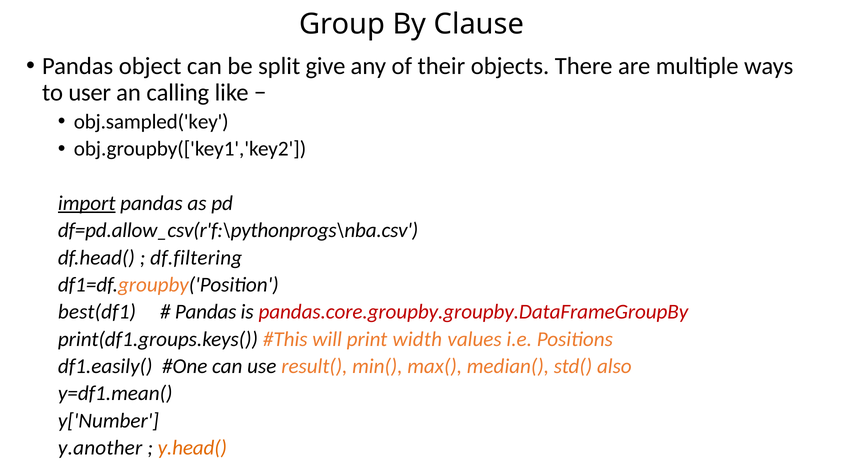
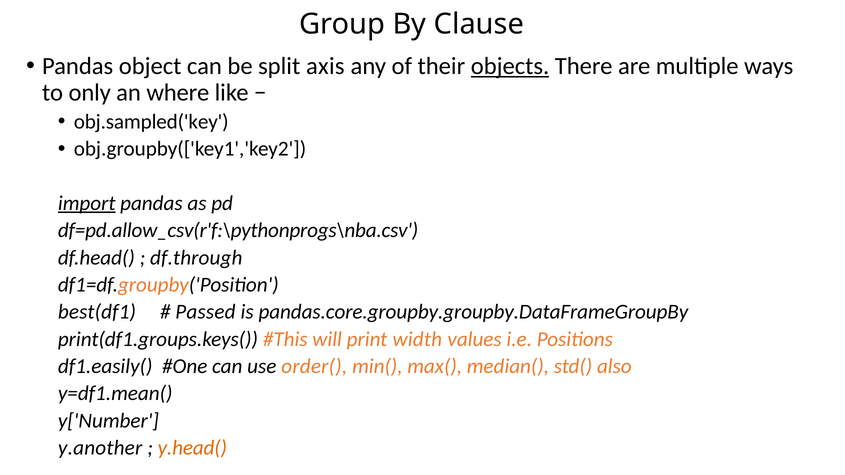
give: give -> axis
objects underline: none -> present
user: user -> only
calling: calling -> where
df.filtering: df.filtering -> df.through
Pandas at (206, 312): Pandas -> Passed
pandas.core.groupby.groupby.DataFrameGroupBy colour: red -> black
result(: result( -> order(
